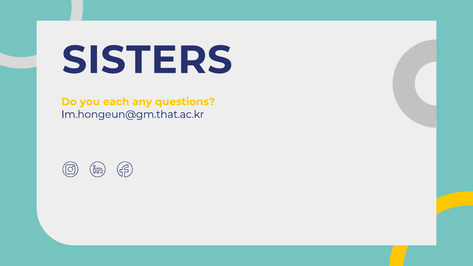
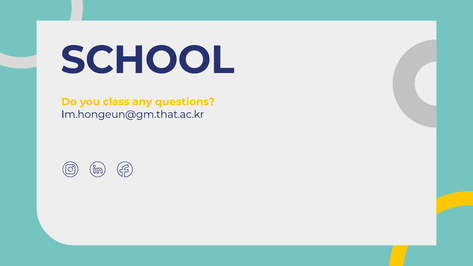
SISTERS: SISTERS -> SCHOOL
each: each -> class
